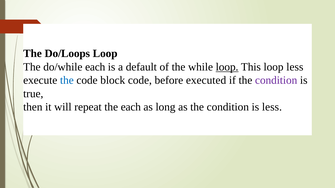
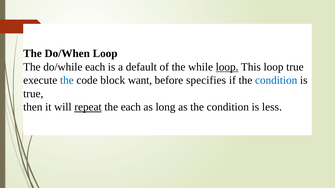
Do/Loops: Do/Loops -> Do/When
loop less: less -> true
block code: code -> want
executed: executed -> specifies
condition at (276, 80) colour: purple -> blue
repeat underline: none -> present
